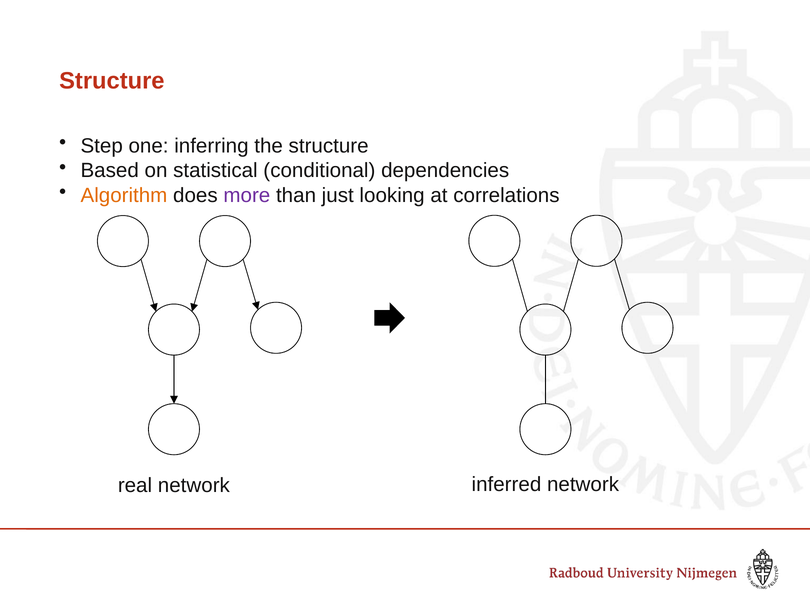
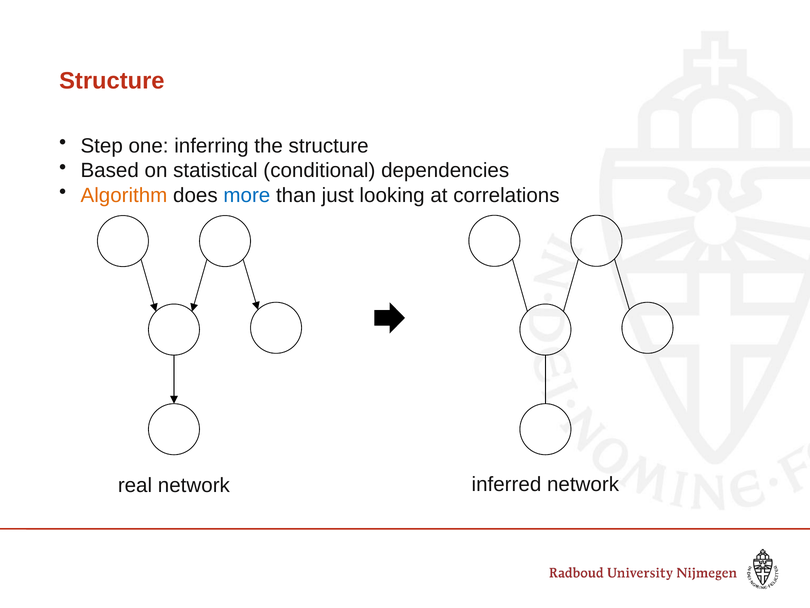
more colour: purple -> blue
